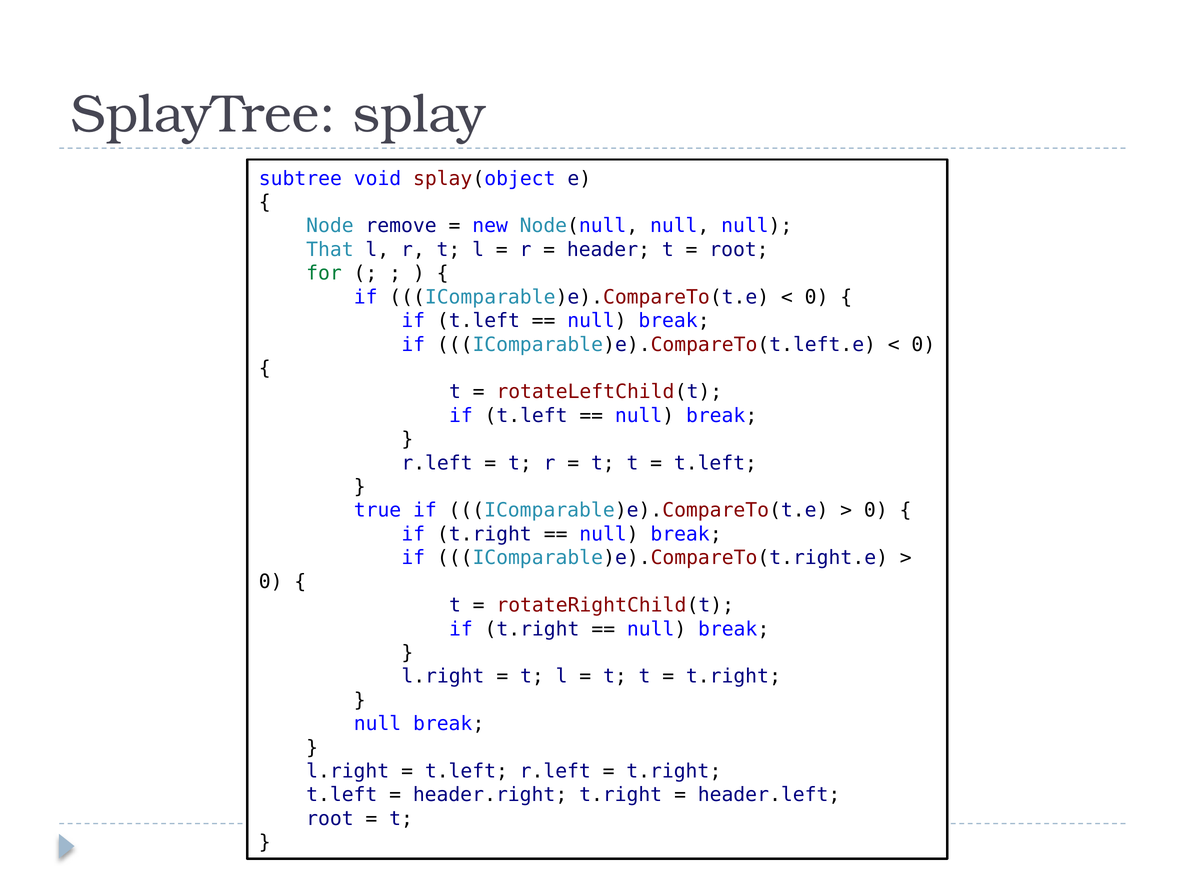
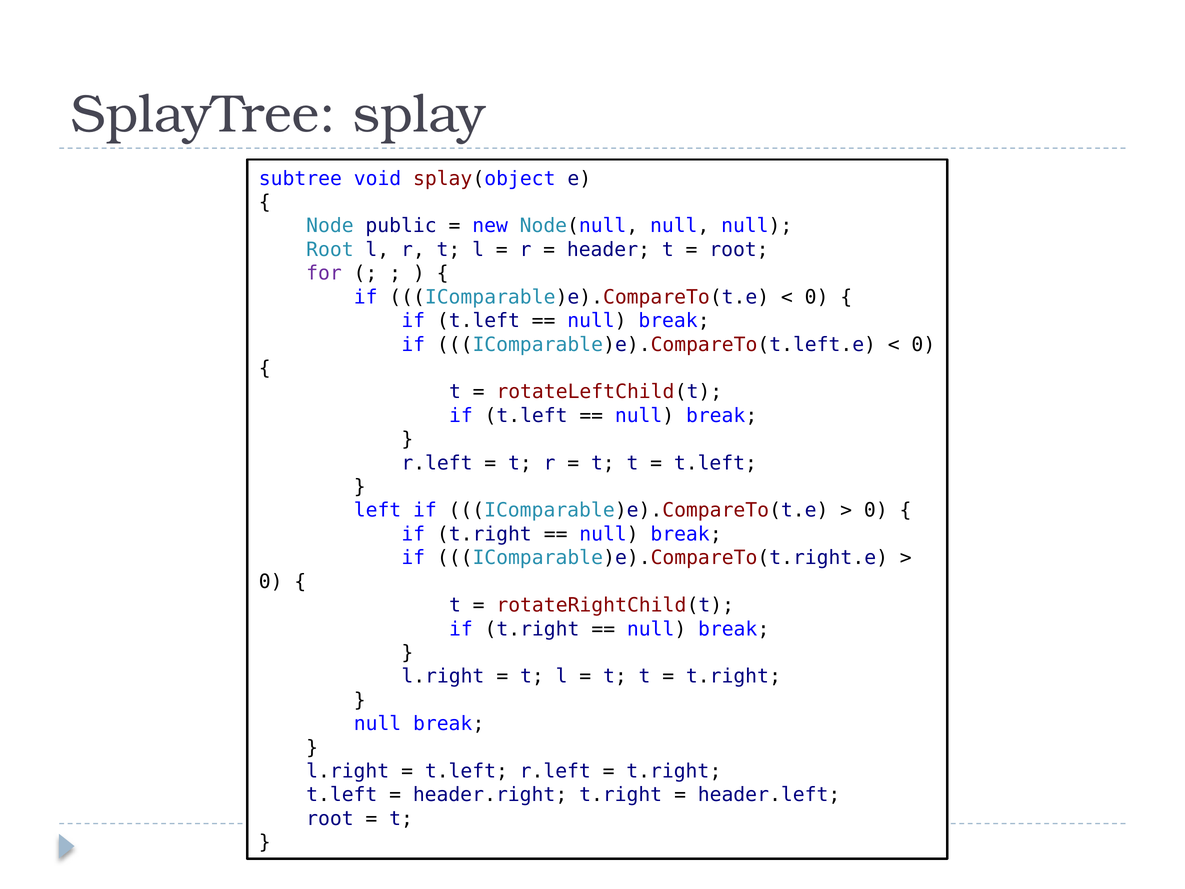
remove: remove -> public
That at (330, 250): That -> Root
for colour: green -> purple
true: true -> left
